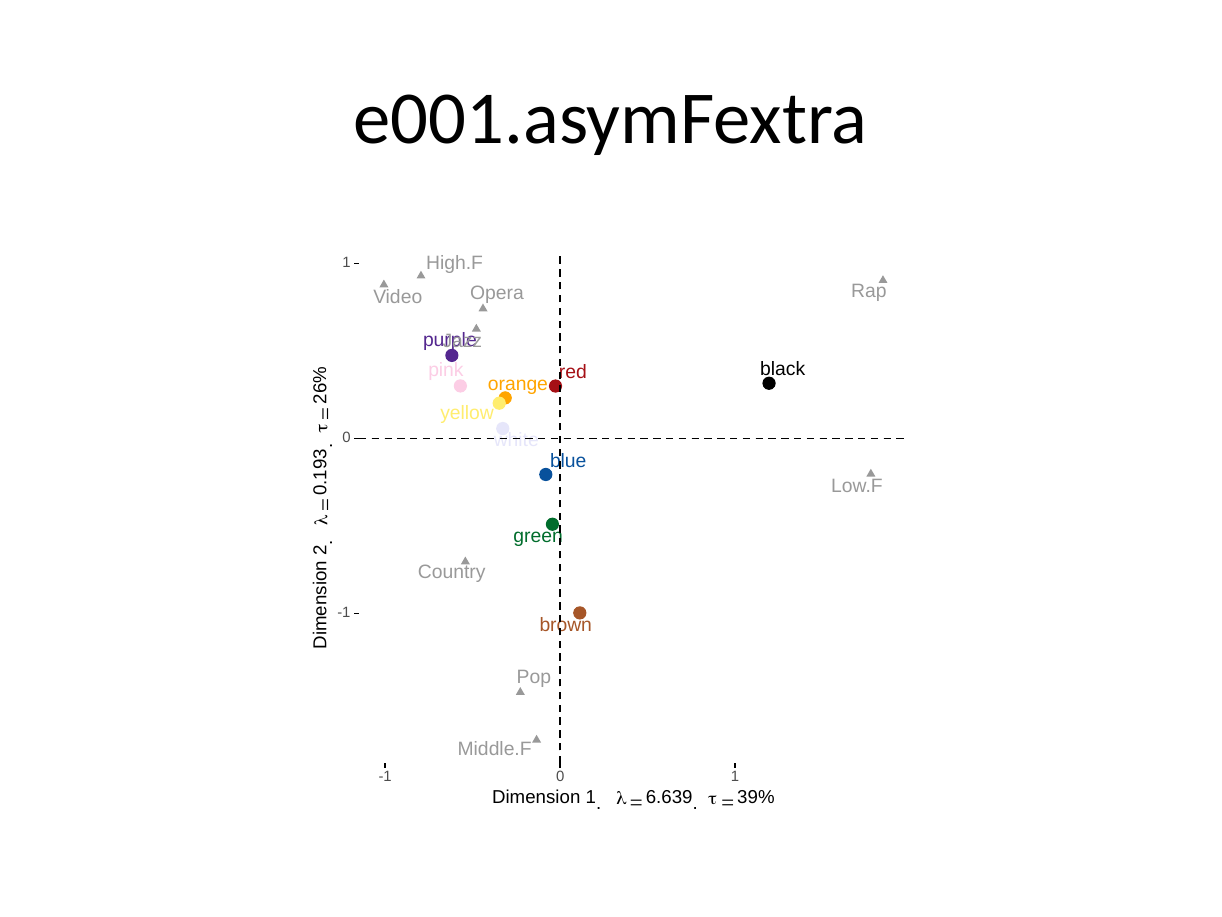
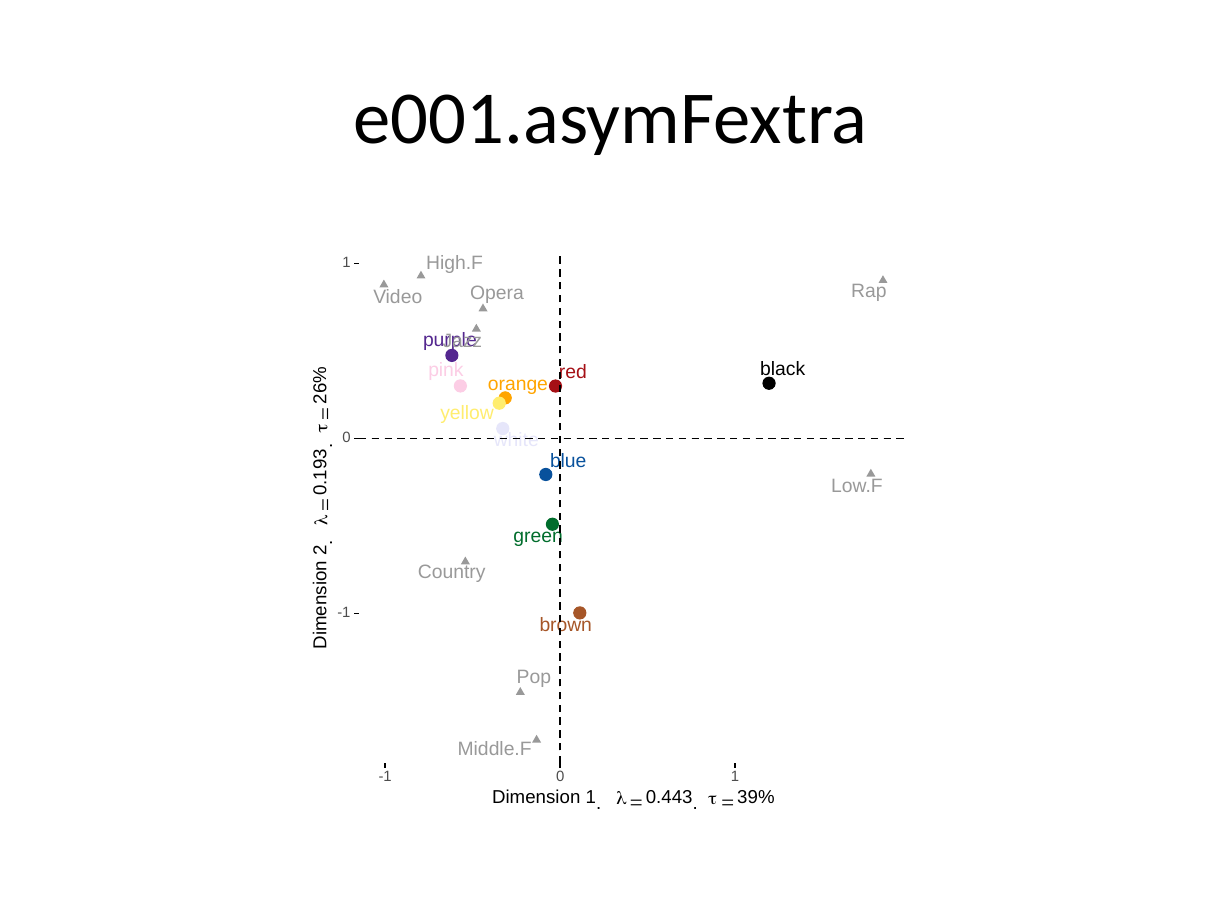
6.639: 6.639 -> 0.443
